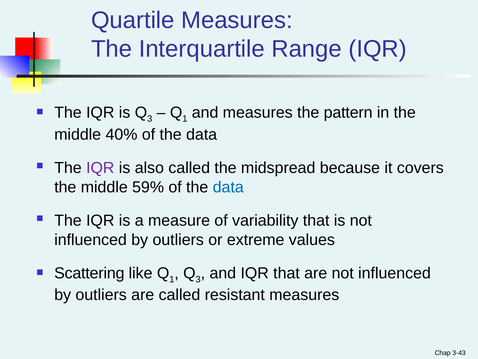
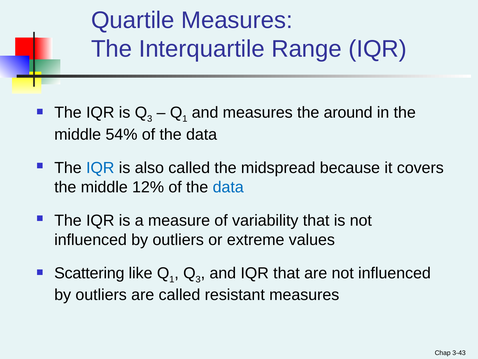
pattern: pattern -> around
40%: 40% -> 54%
IQR at (100, 168) colour: purple -> blue
59%: 59% -> 12%
